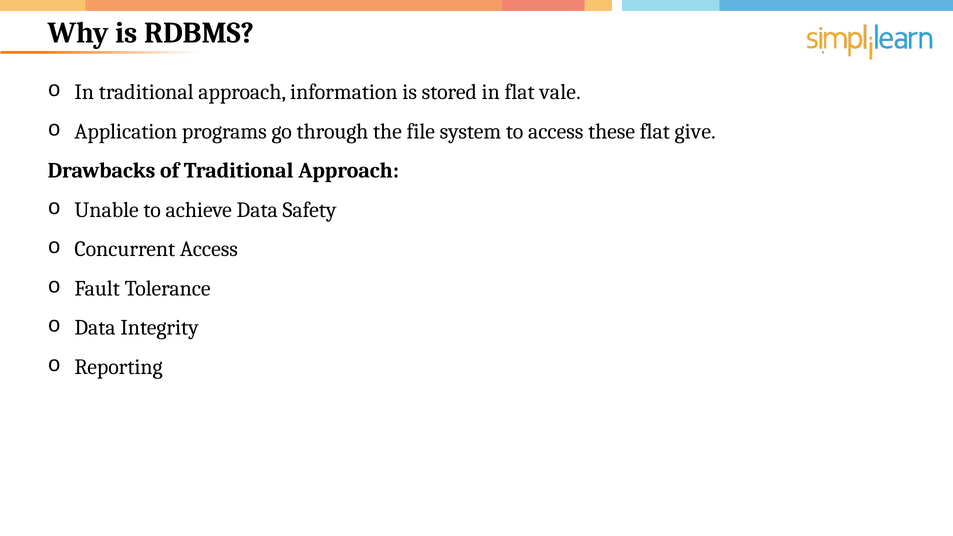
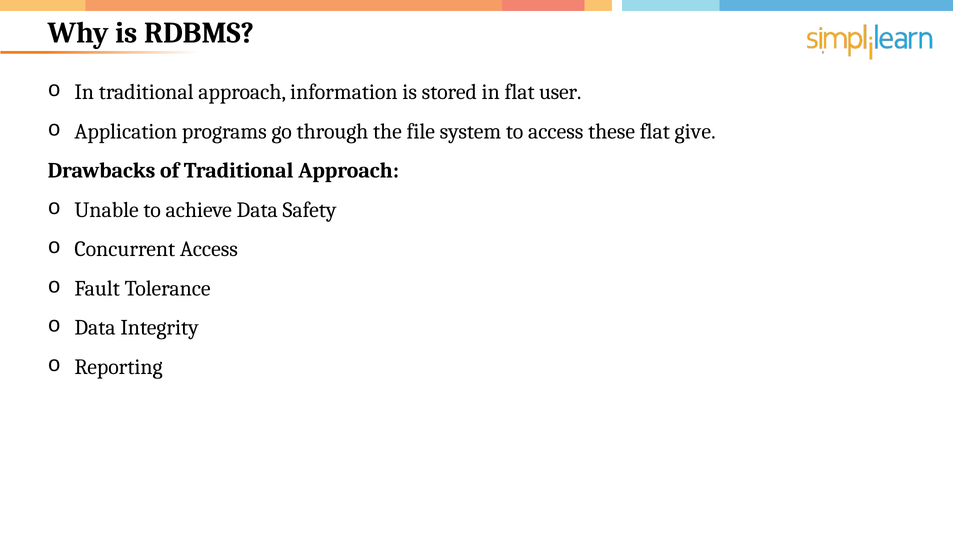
vale: vale -> user
